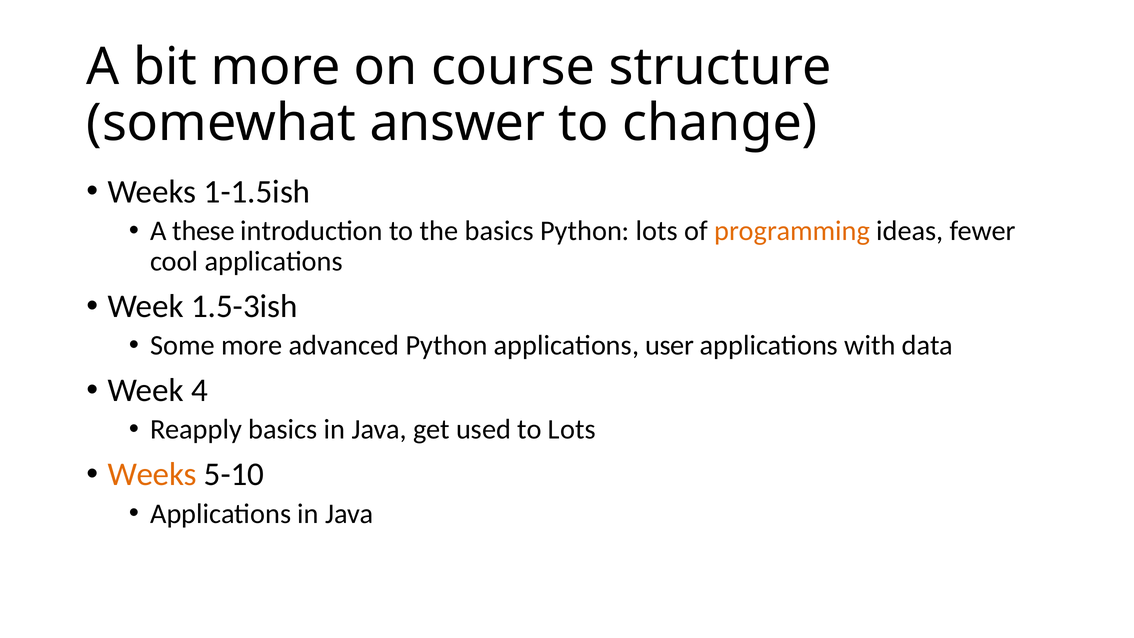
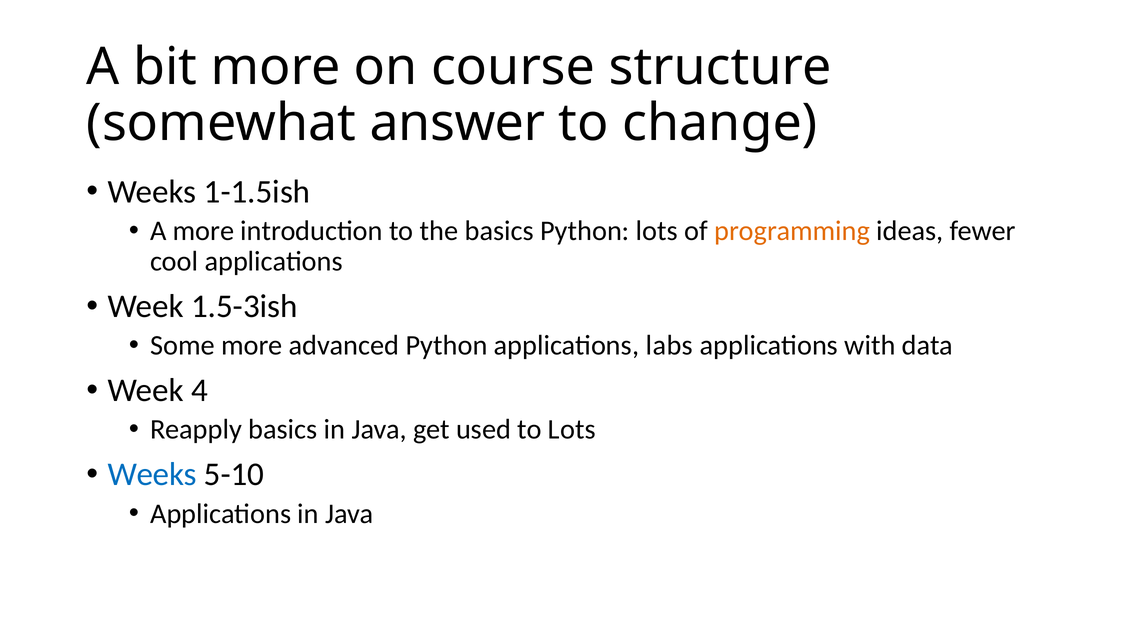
A these: these -> more
user: user -> labs
Weeks at (152, 474) colour: orange -> blue
